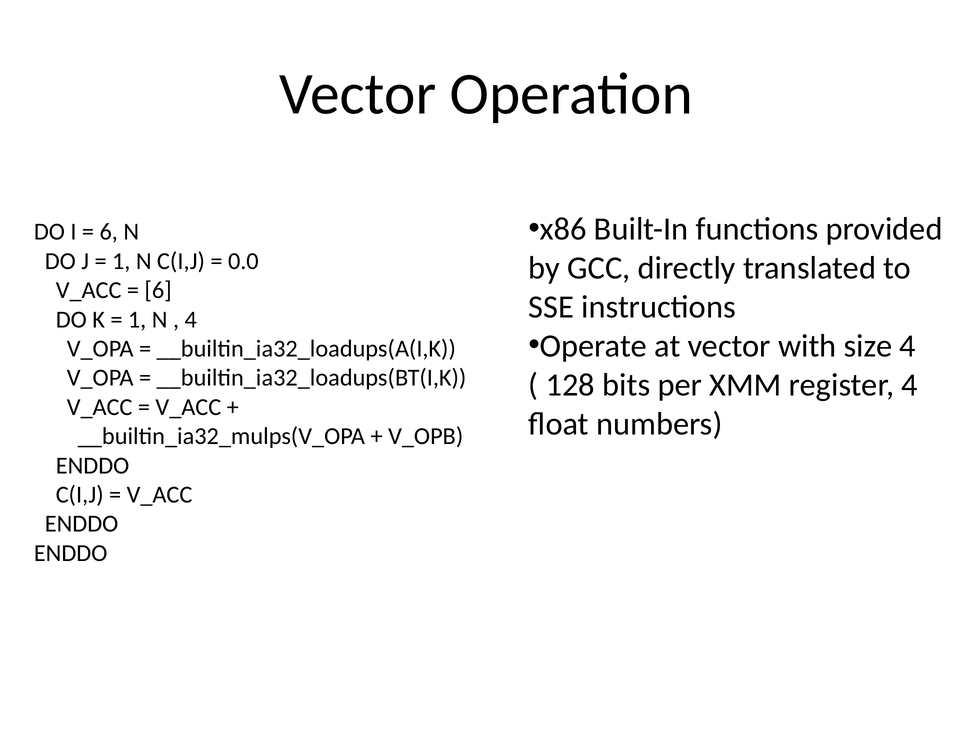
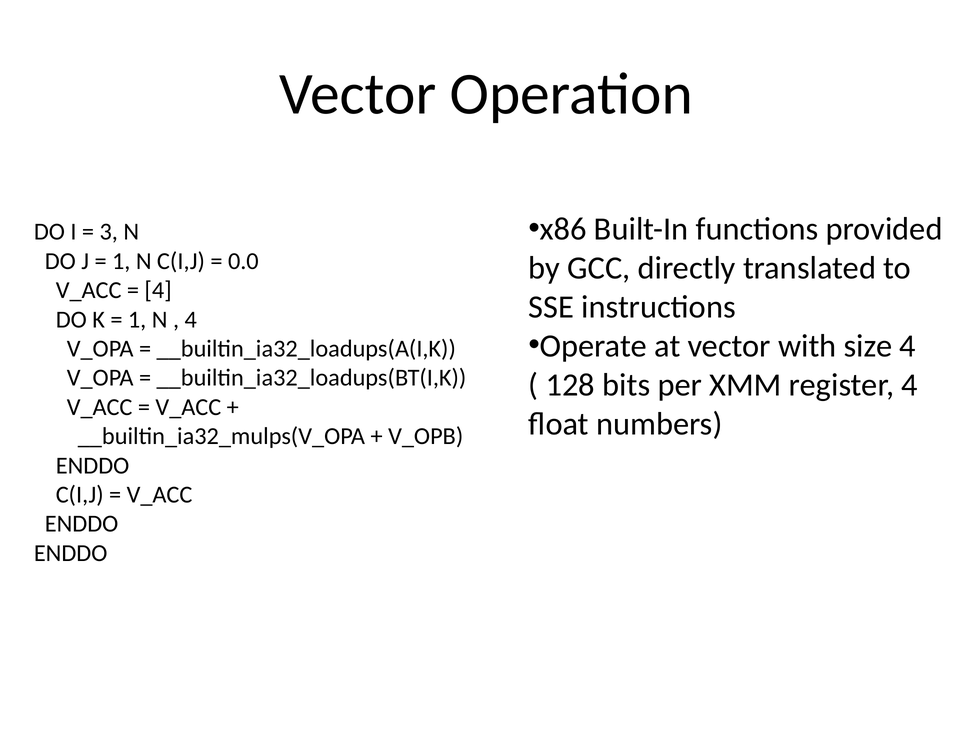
6 at (109, 232): 6 -> 3
6 at (158, 290): 6 -> 4
